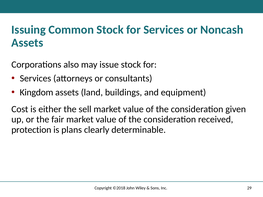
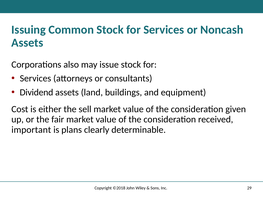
Kingdom: Kingdom -> Dividend
protection: protection -> important
